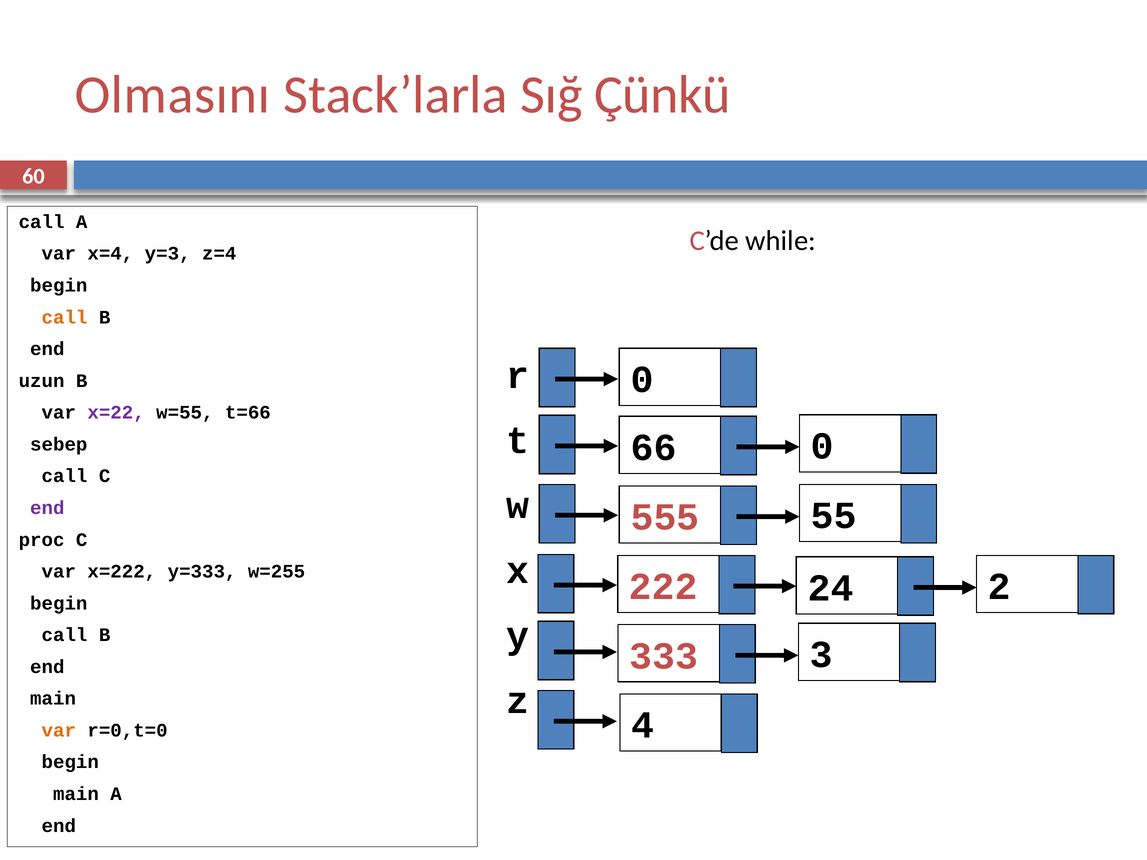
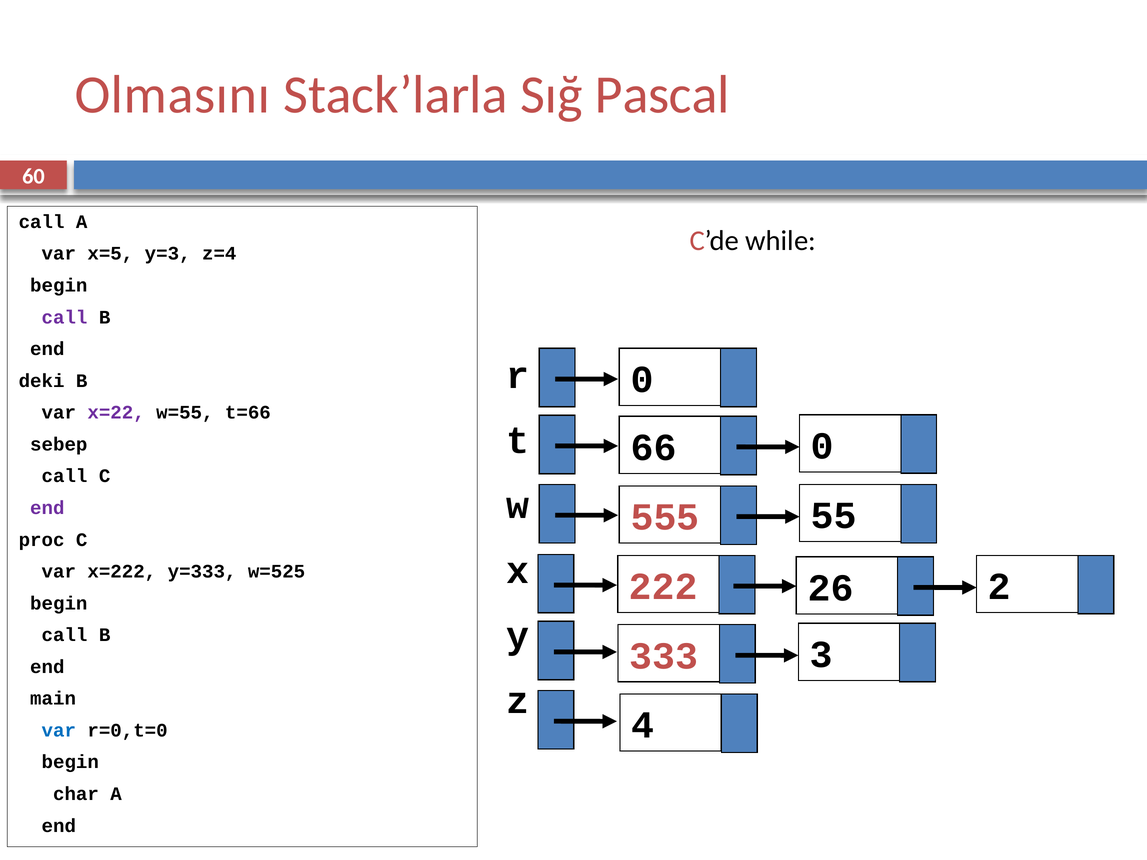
Çünkü: Çünkü -> Pascal
x=4: x=4 -> x=5
call at (65, 317) colour: orange -> purple
uzun: uzun -> deki
w=255: w=255 -> w=525
24: 24 -> 26
var at (59, 731) colour: orange -> blue
main at (76, 794): main -> char
